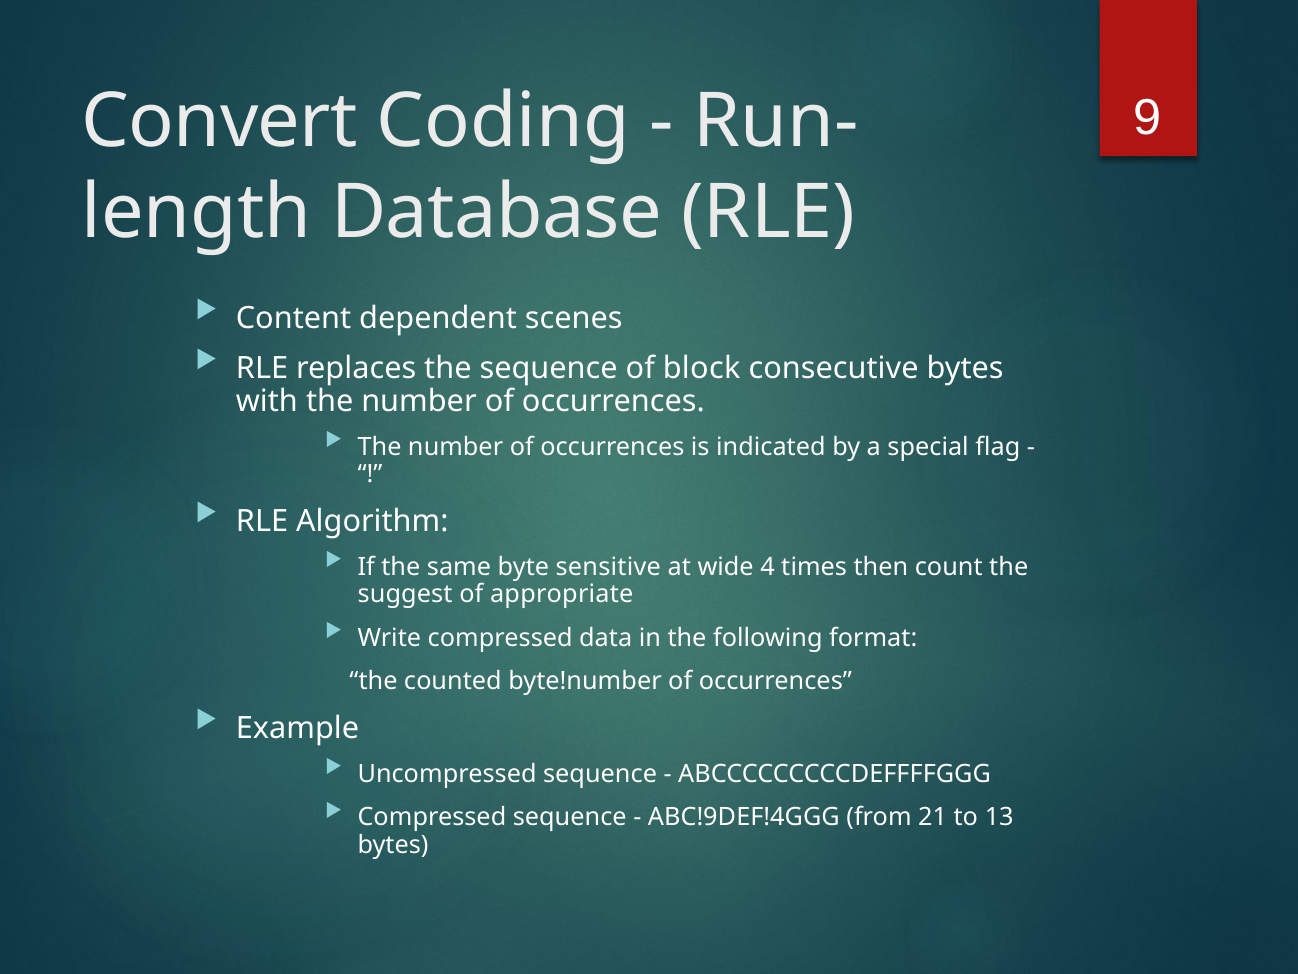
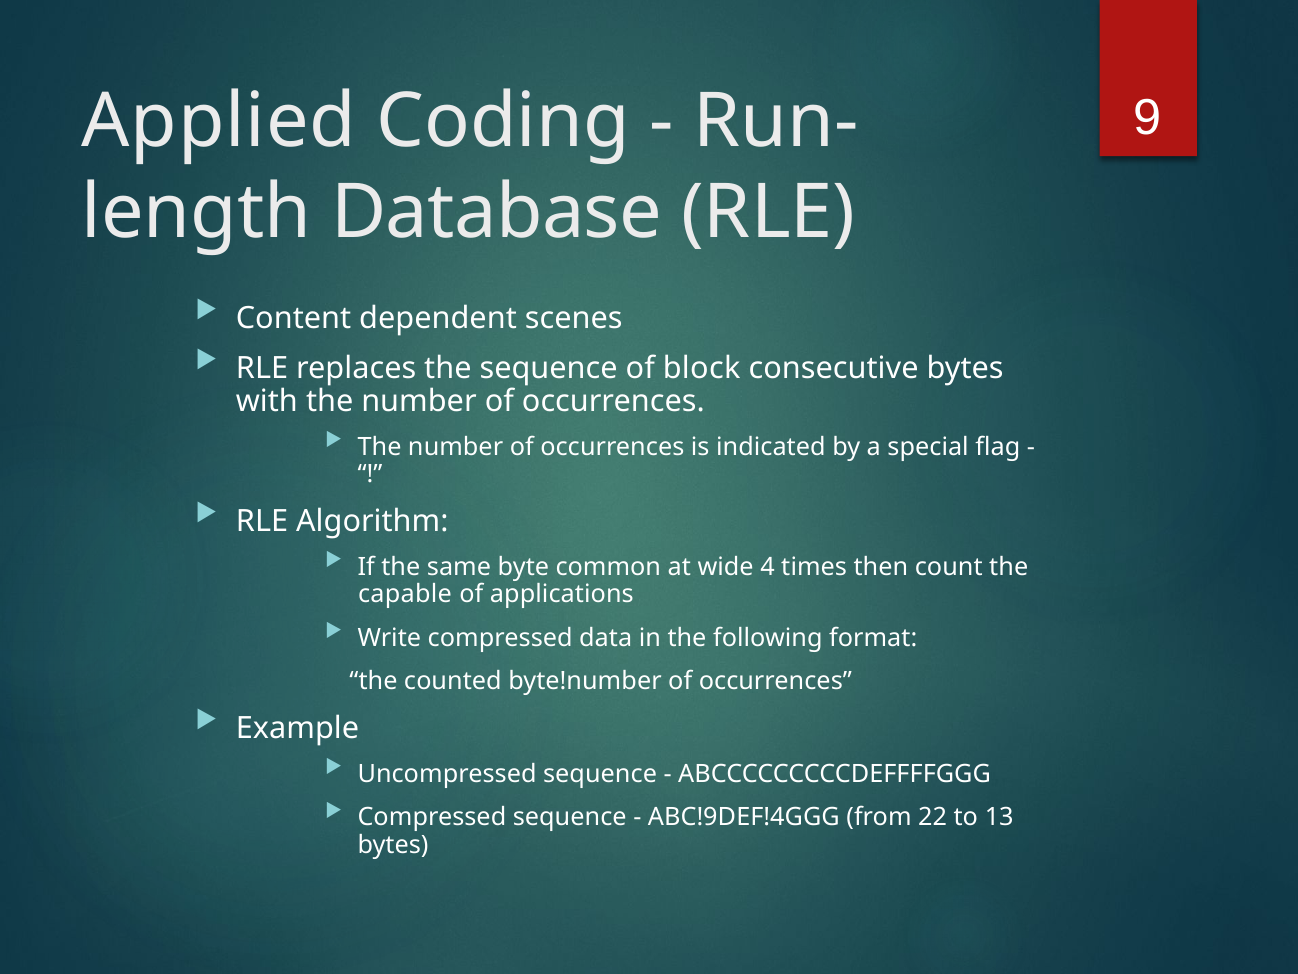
Convert: Convert -> Applied
sensitive: sensitive -> common
suggest: suggest -> capable
appropriate: appropriate -> applications
21: 21 -> 22
